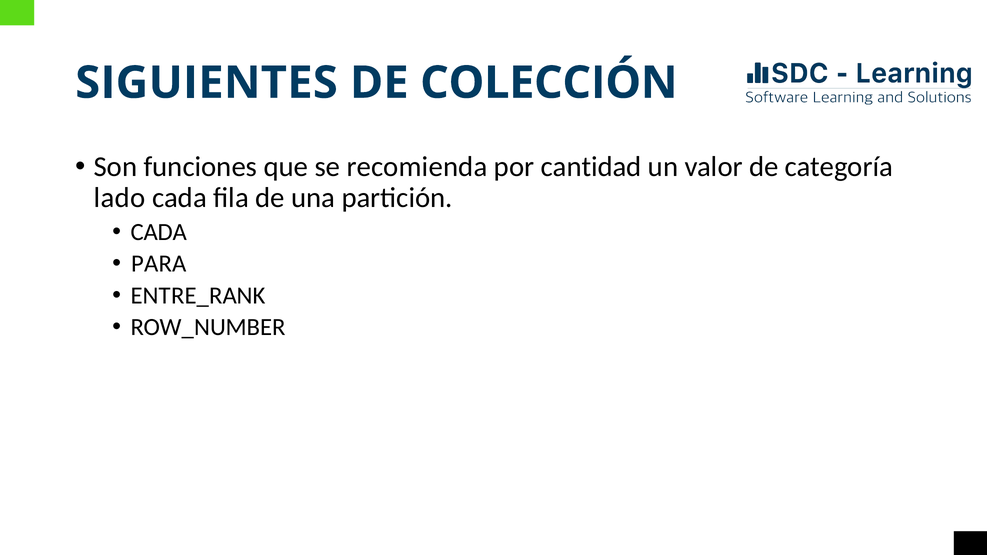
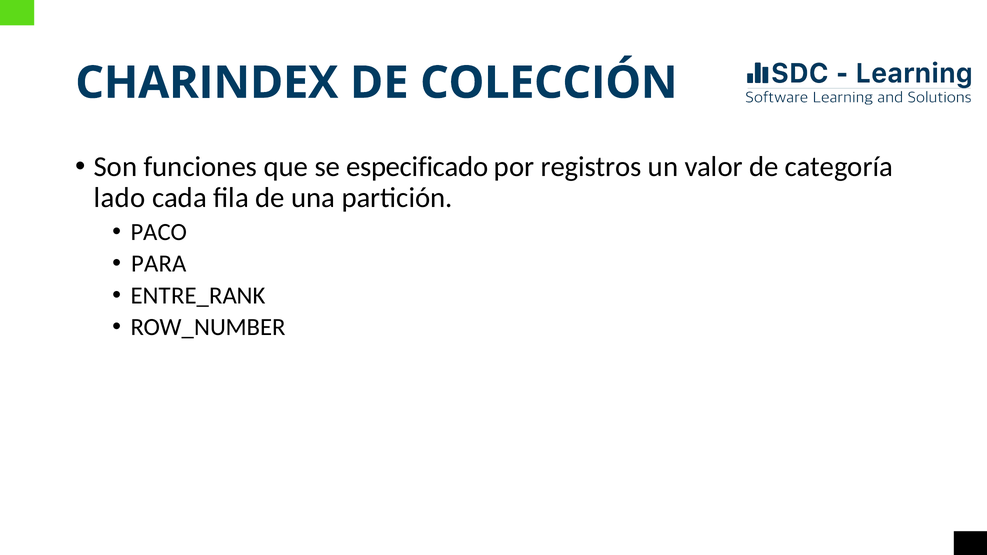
SIGUIENTES: SIGUIENTES -> CHARINDEX
recomienda: recomienda -> especificado
cantidad: cantidad -> registros
CADA at (159, 232): CADA -> PACO
